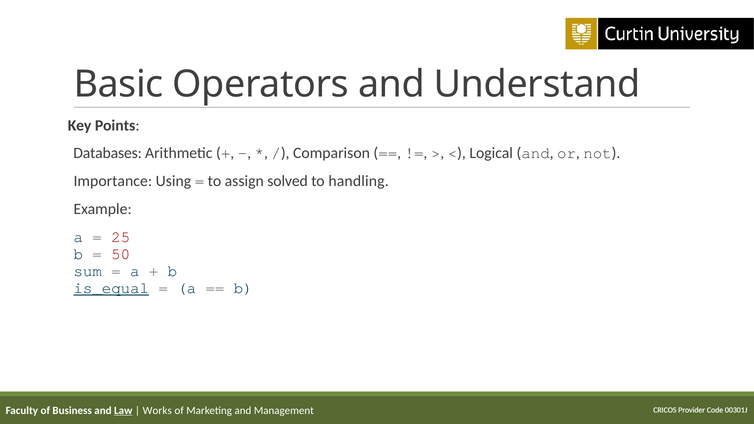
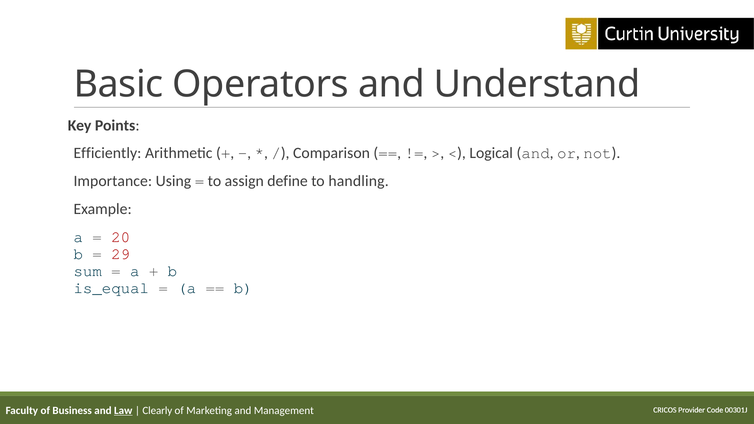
Databases: Databases -> Efficiently
solved: solved -> define
25: 25 -> 20
50: 50 -> 29
is_equal underline: present -> none
Works: Works -> Clearly
